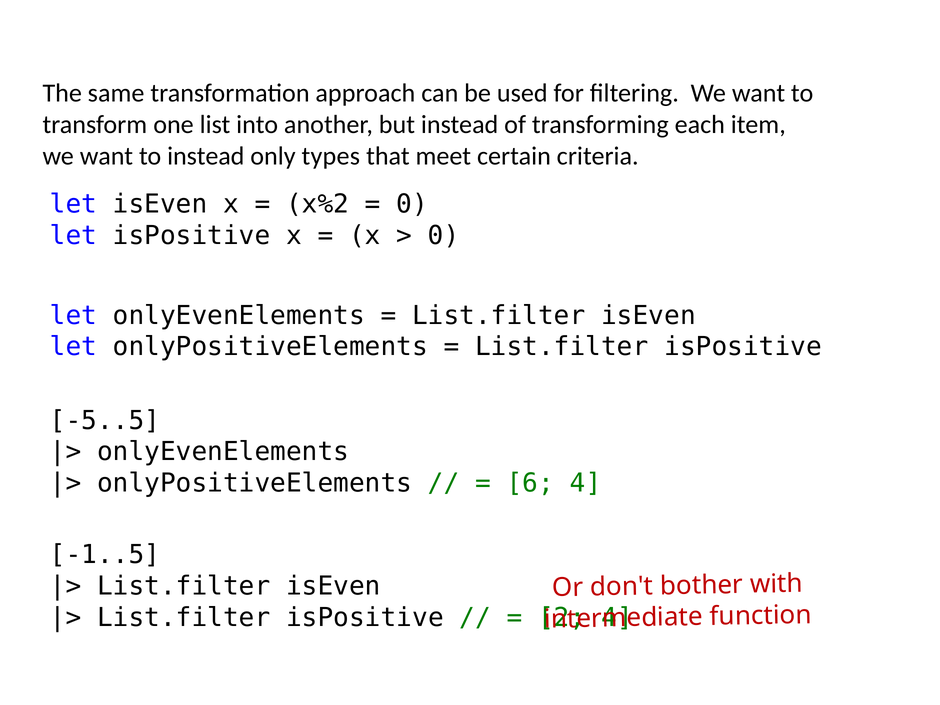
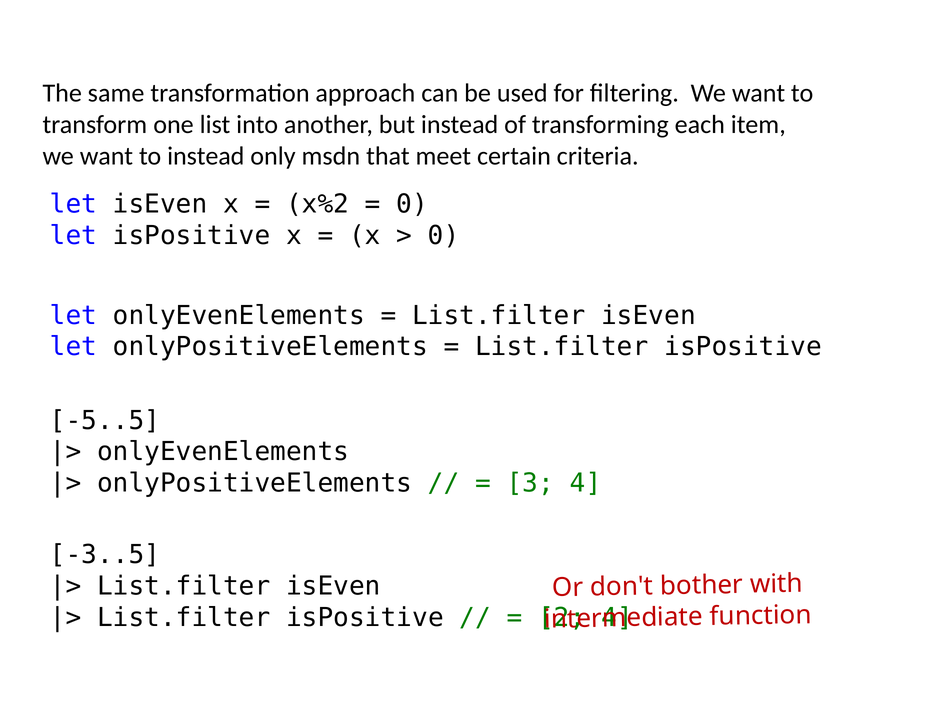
types: types -> msdn
6: 6 -> 3
-1..5: -1..5 -> -3..5
